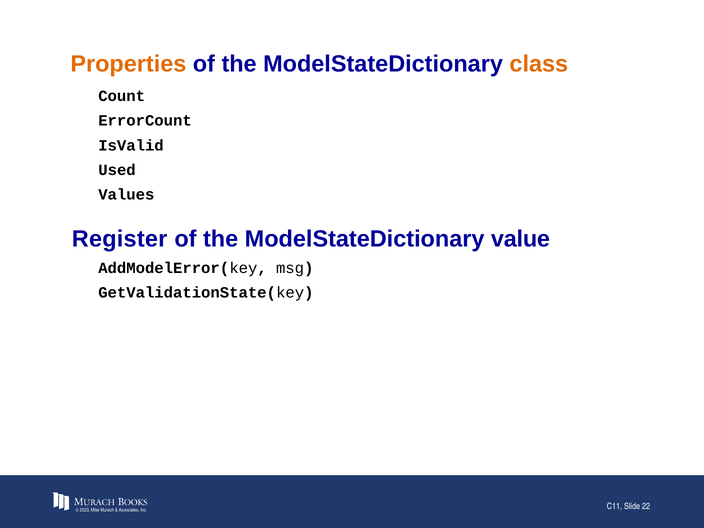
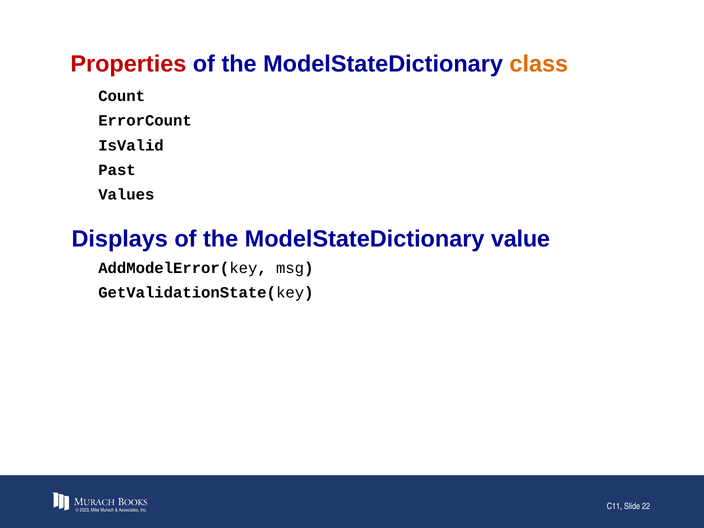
Properties colour: orange -> red
Used: Used -> Past
Register: Register -> Displays
